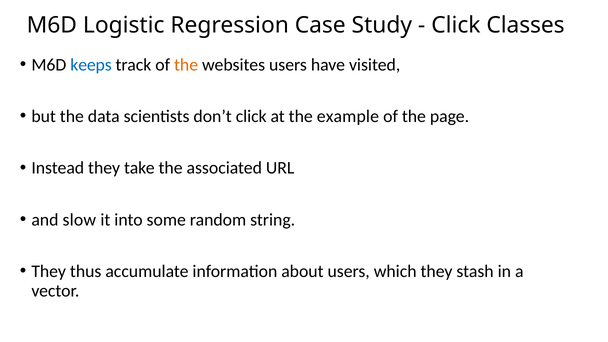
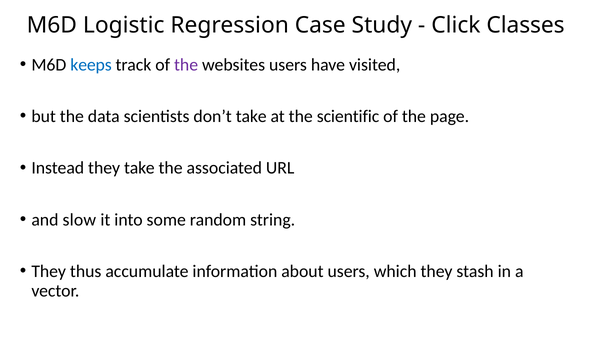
the at (186, 65) colour: orange -> purple
don’t click: click -> take
example: example -> scientific
